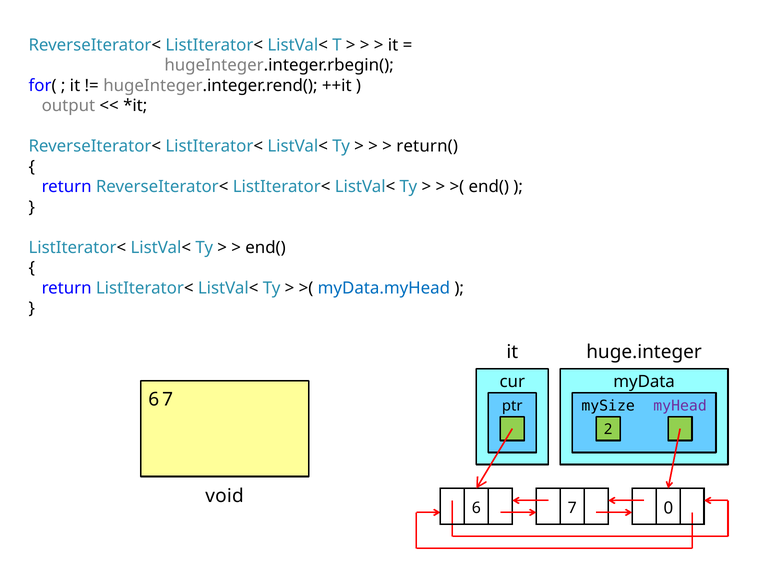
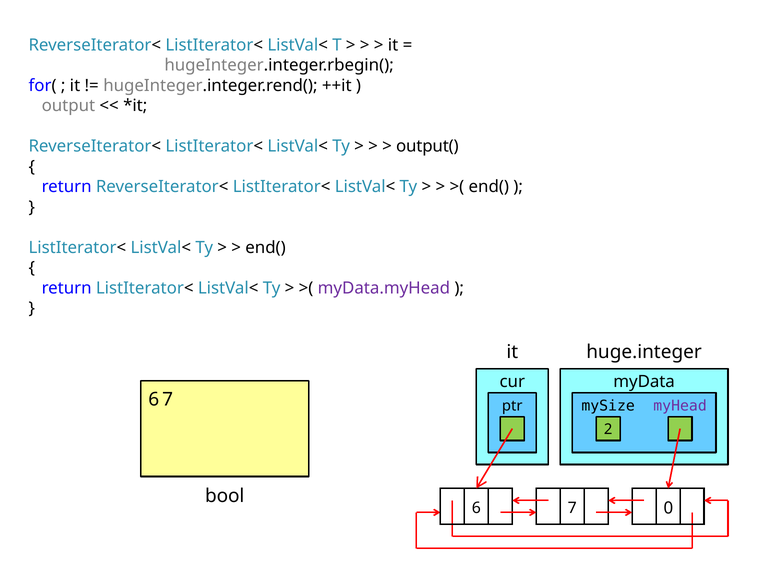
return(: return( -> output(
myData.myHead colour: blue -> purple
void: void -> bool
